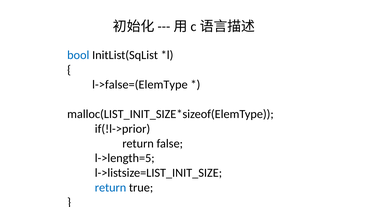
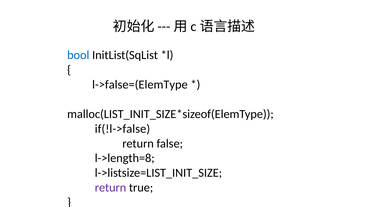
if(!l->prior: if(!l->prior -> if(!l->false
l->length=5: l->length=5 -> l->length=8
return at (110, 188) colour: blue -> purple
